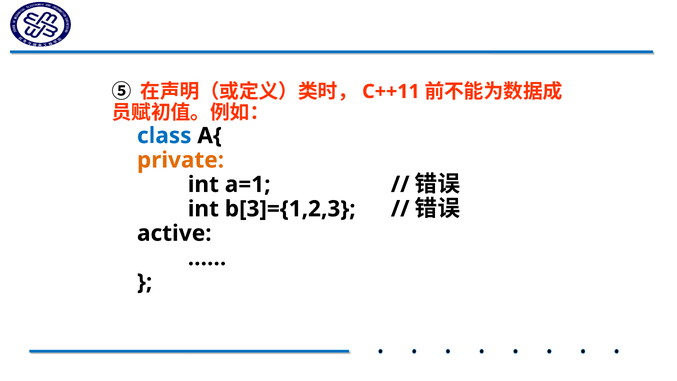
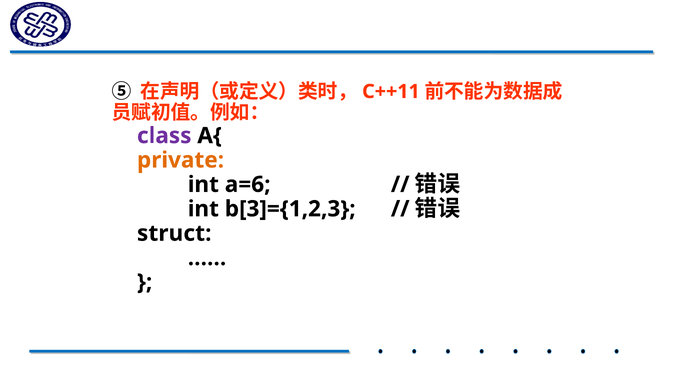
class colour: blue -> purple
a=1: a=1 -> a=6
active: active -> struct
